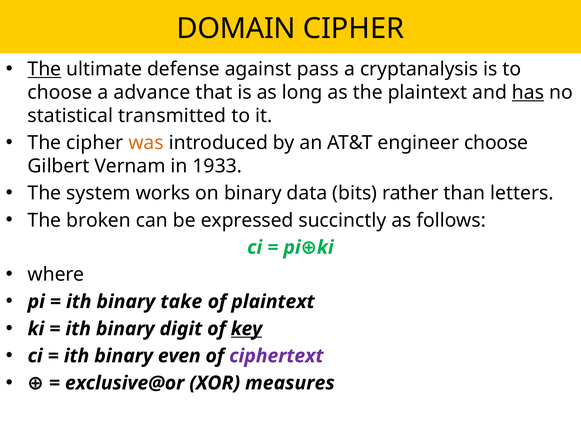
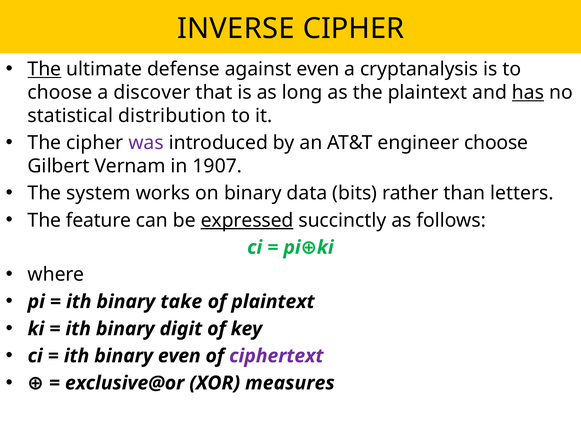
DOMAIN: DOMAIN -> INVERSE
against pass: pass -> even
advance: advance -> discover
transmitted: transmitted -> distribution
was colour: orange -> purple
1933: 1933 -> 1907
broken: broken -> feature
expressed underline: none -> present
key underline: present -> none
